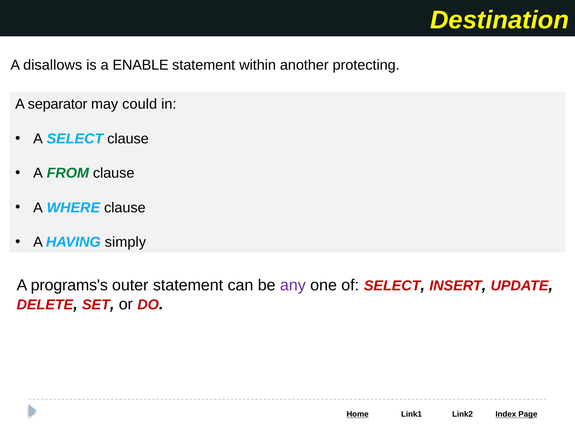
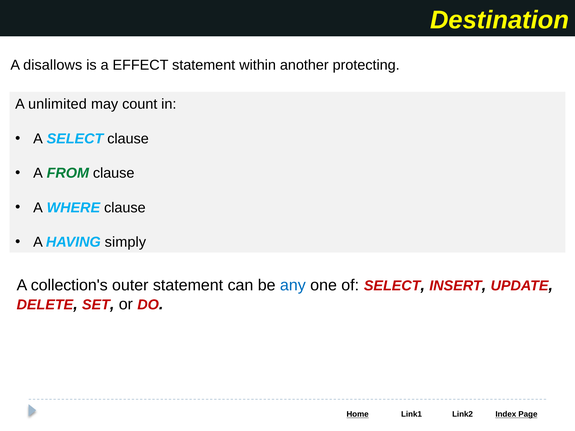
ENABLE: ENABLE -> EFFECT
separator: separator -> unlimited
could: could -> count
programs's: programs's -> collection's
any colour: purple -> blue
